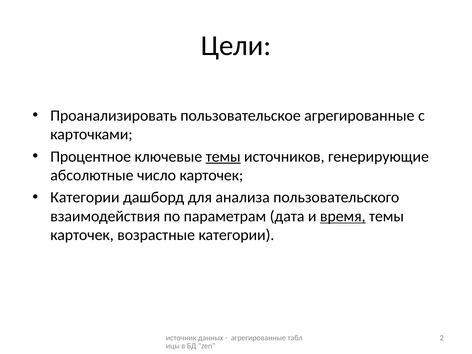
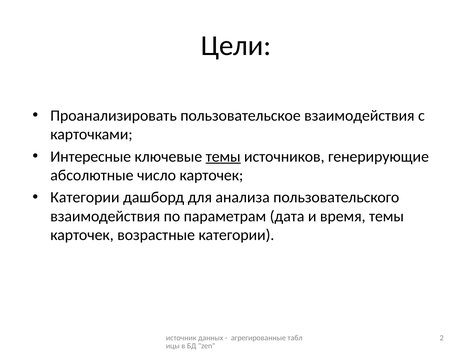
пользовательское агрегированные: агрегированные -> взаимодействия
Процентное: Процентное -> Интересные
время underline: present -> none
